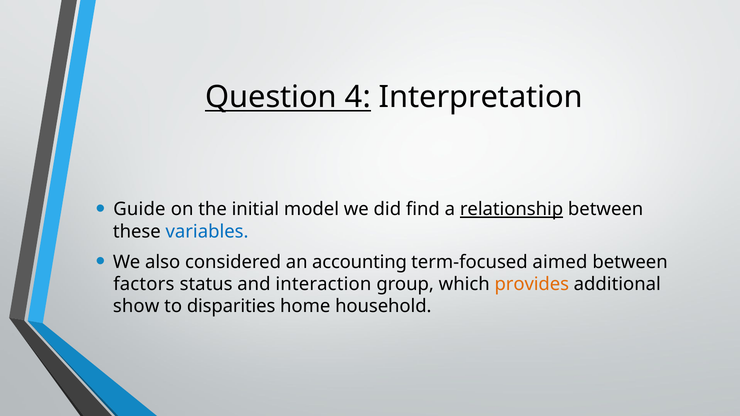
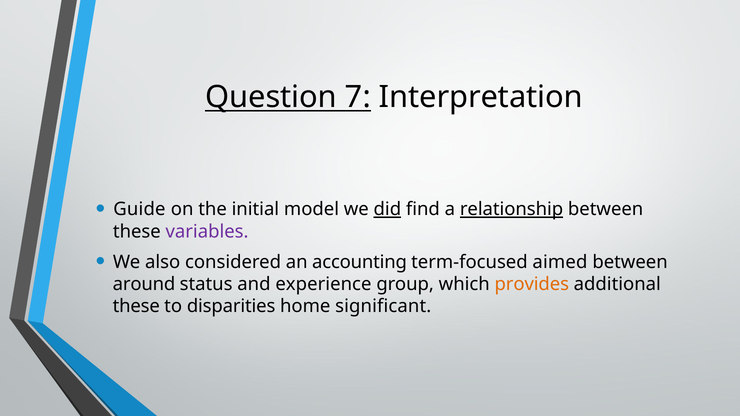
4: 4 -> 7
did underline: none -> present
variables colour: blue -> purple
factors: factors -> around
interaction: interaction -> experience
show at (136, 307): show -> these
household: household -> significant
